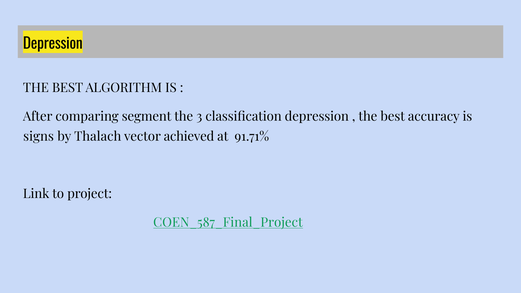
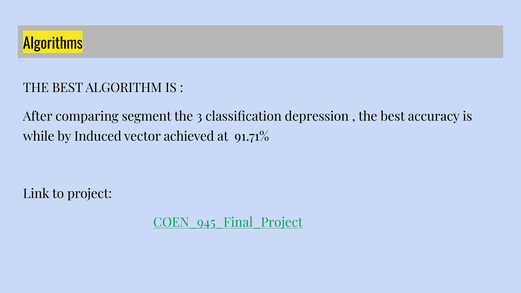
Depression at (53, 44): Depression -> Algorithms
signs: signs -> while
Thalach: Thalach -> Induced
COEN_587_Final_Project: COEN_587_Final_Project -> COEN_945_Final_Project
